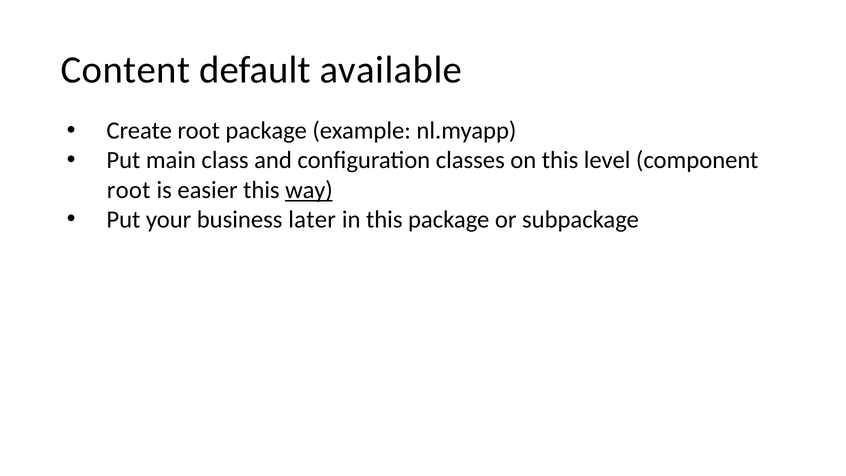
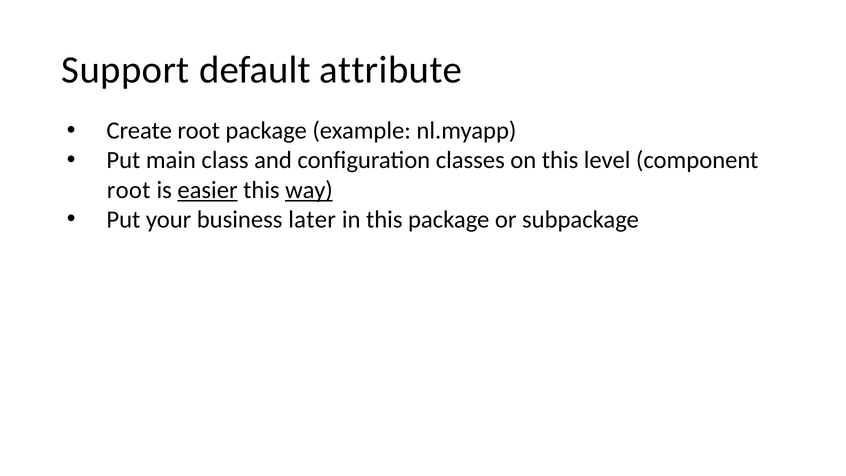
Content: Content -> Support
available: available -> attribute
easier underline: none -> present
